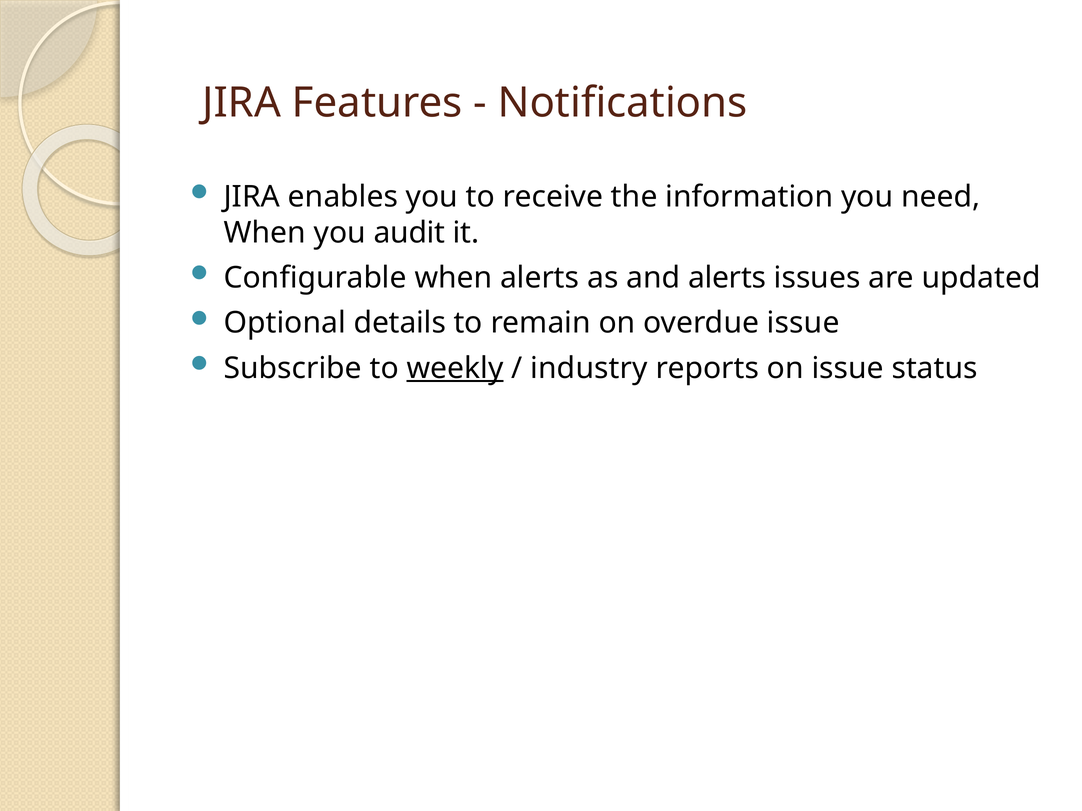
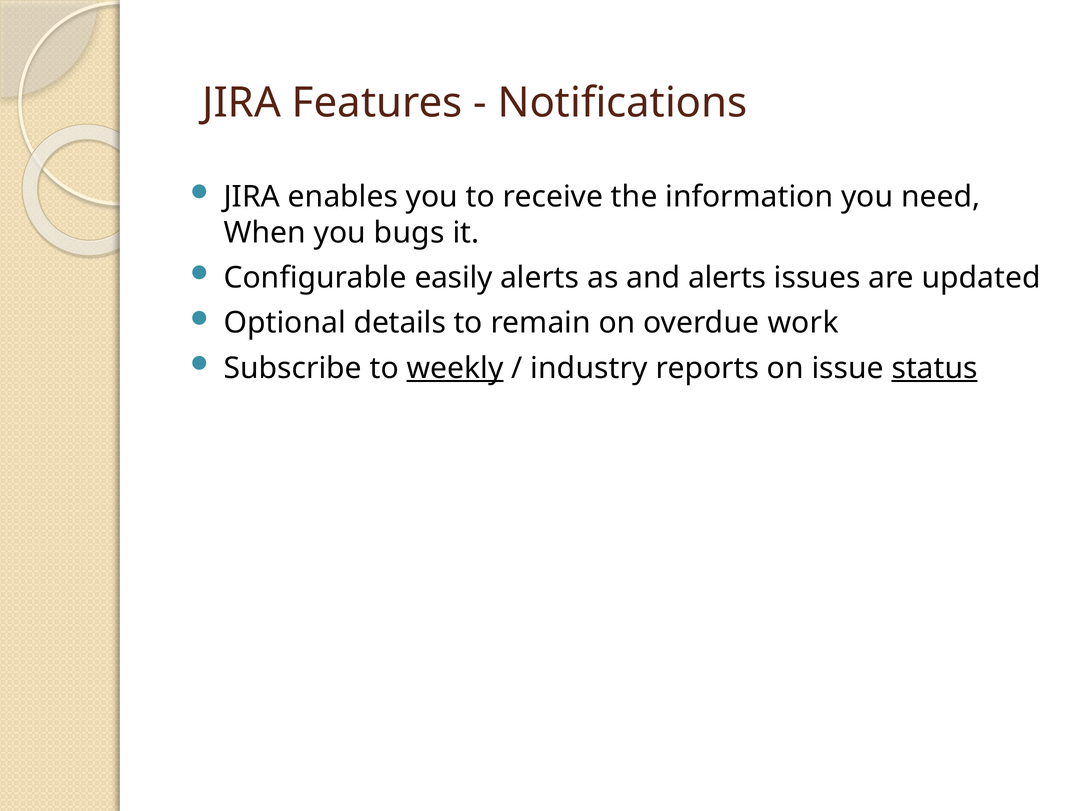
audit: audit -> bugs
Configurable when: when -> easily
overdue issue: issue -> work
status underline: none -> present
